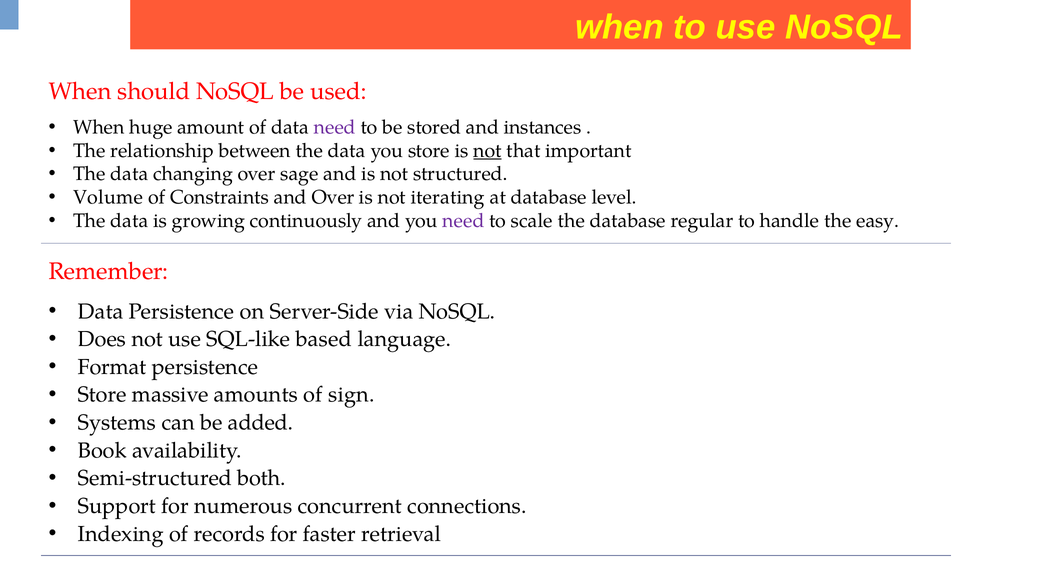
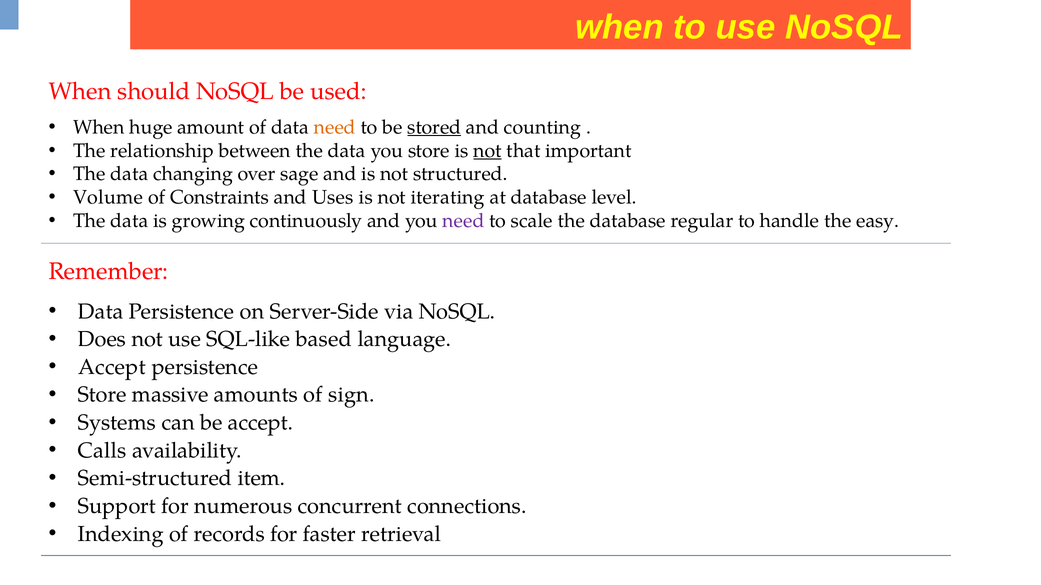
need at (335, 127) colour: purple -> orange
stored underline: none -> present
instances: instances -> counting
and Over: Over -> Uses
Format at (112, 367): Format -> Accept
be added: added -> accept
Book: Book -> Calls
both: both -> item
